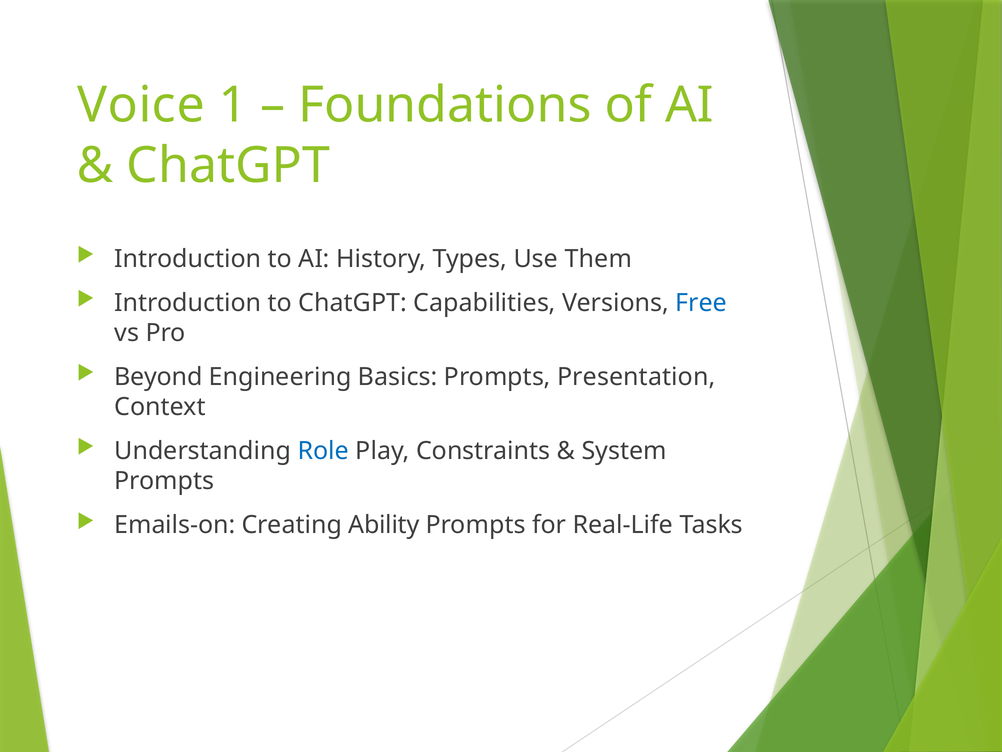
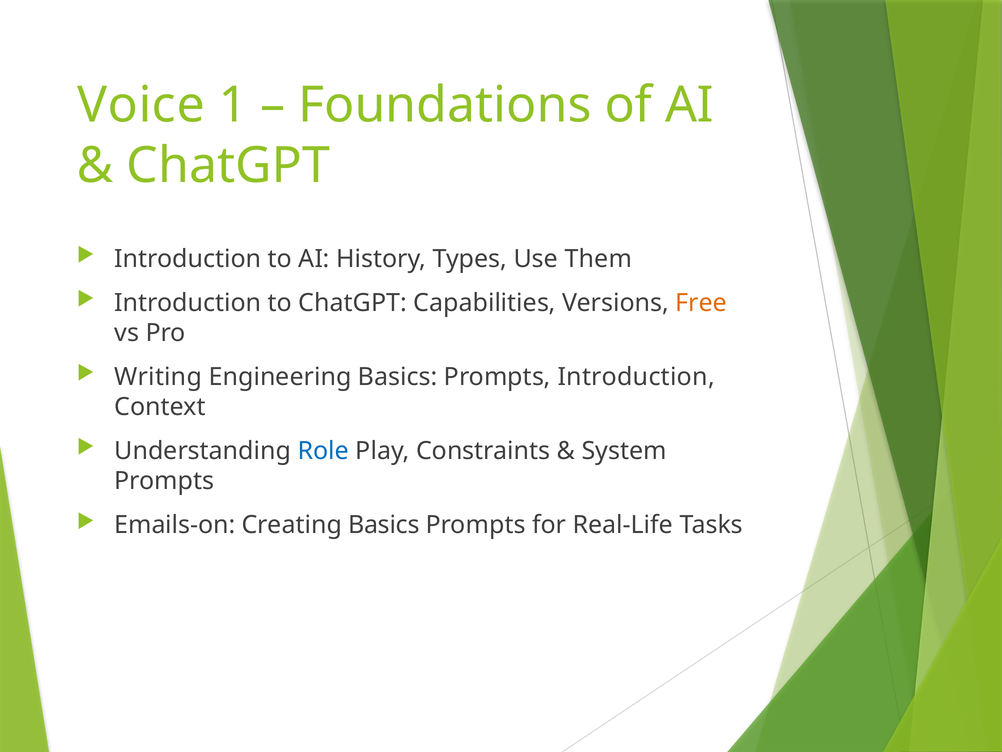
Free colour: blue -> orange
Beyond: Beyond -> Writing
Prompts Presentation: Presentation -> Introduction
Creating Ability: Ability -> Basics
